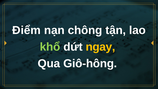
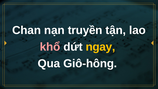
Điểm: Điểm -> Chan
chông: chông -> truyền
khổ colour: light green -> pink
